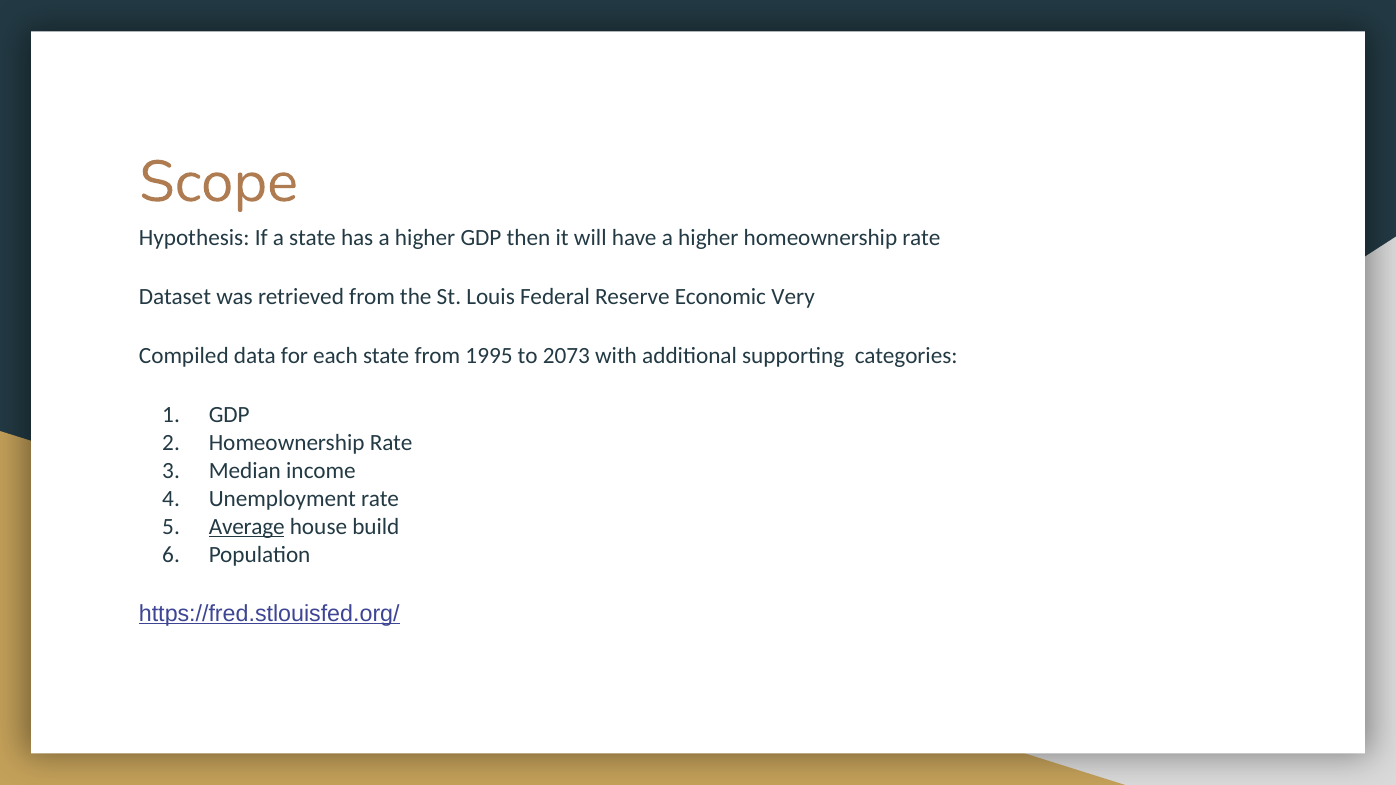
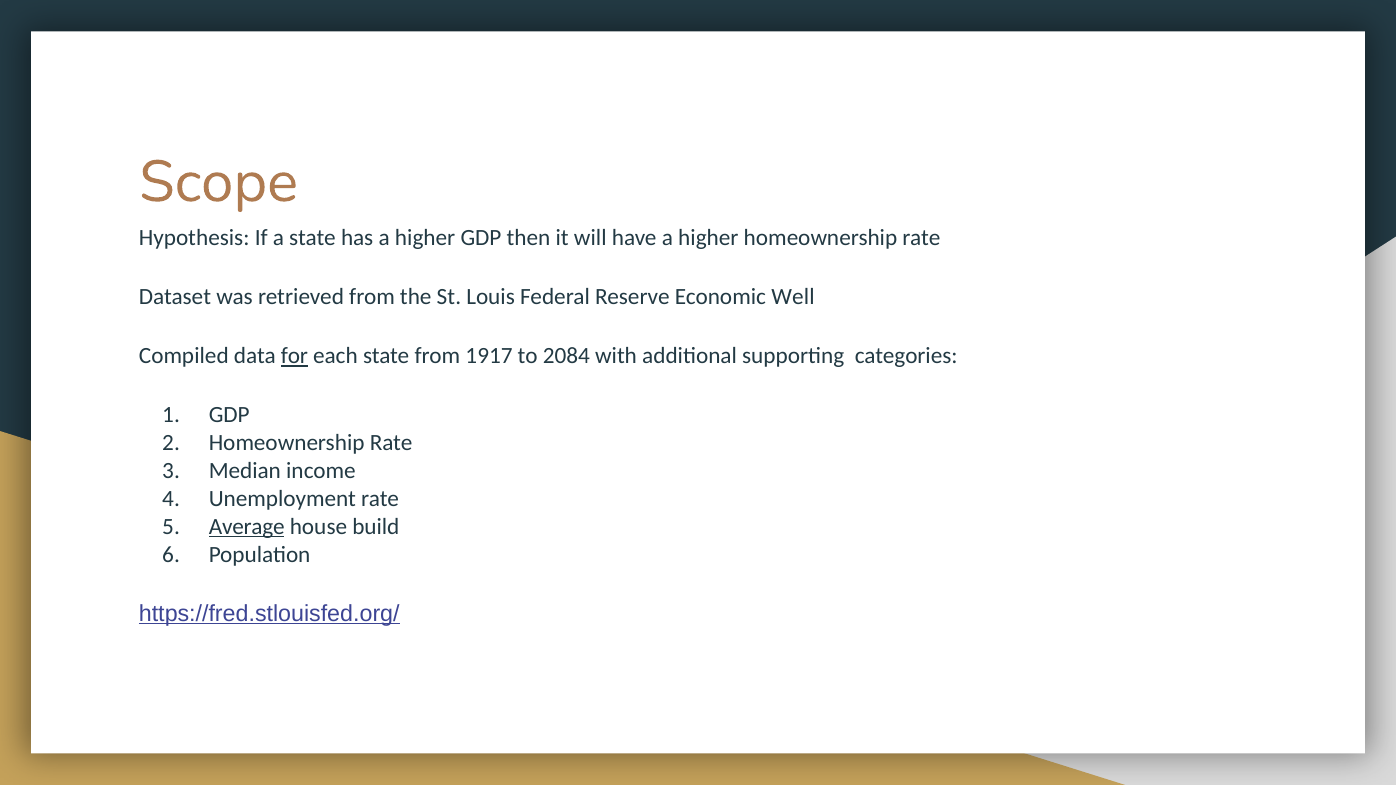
Very: Very -> Well
for underline: none -> present
1995: 1995 -> 1917
2073: 2073 -> 2084
